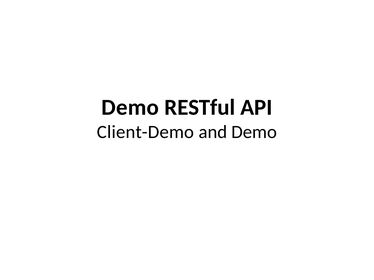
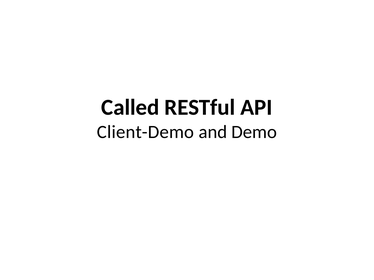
Demo at (130, 108): Demo -> Called
